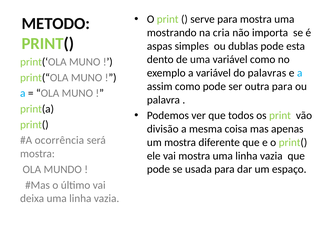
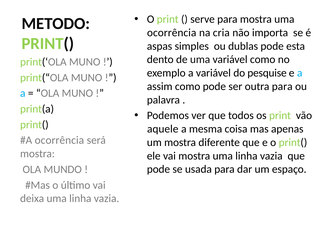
mostrando at (172, 33): mostrando -> ocorrência
palavras: palavras -> pesquise
divisão: divisão -> aquele
